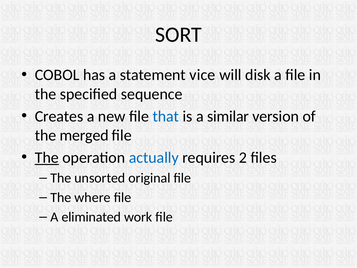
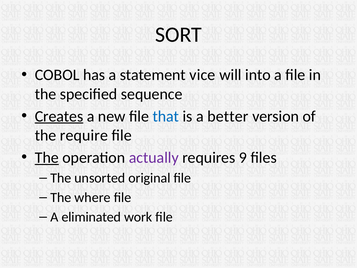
disk: disk -> into
Creates underline: none -> present
similar: similar -> better
merged: merged -> require
actually colour: blue -> purple
2: 2 -> 9
